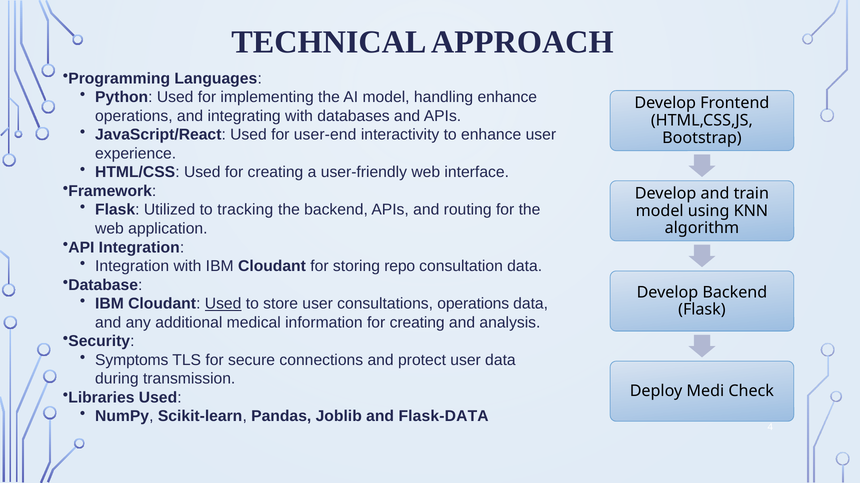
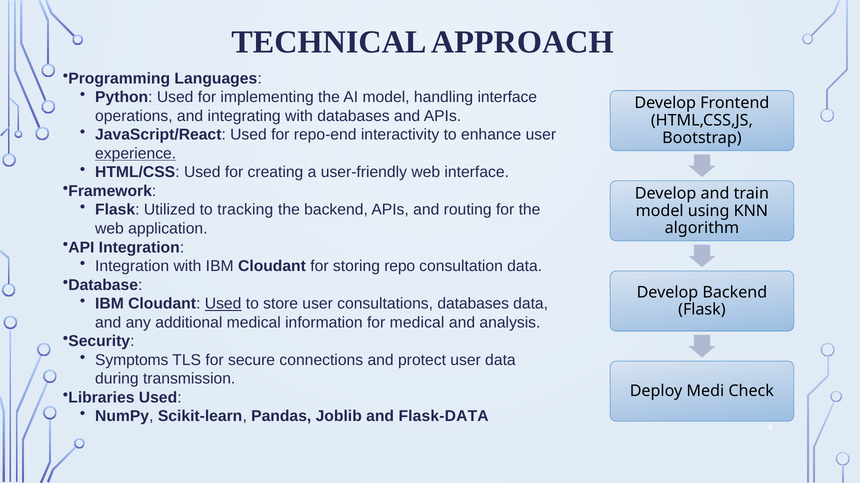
handling enhance: enhance -> interface
user-end: user-end -> repo-end
experience underline: none -> present
consultations operations: operations -> databases
information for creating: creating -> medical
